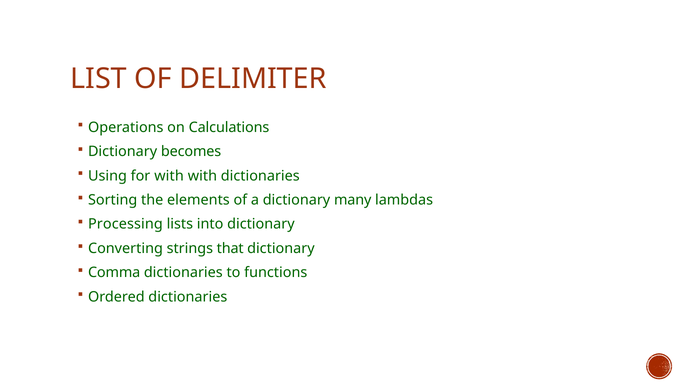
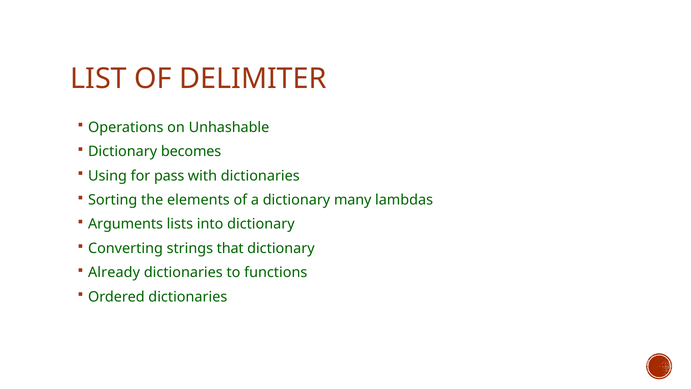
Calculations: Calculations -> Unhashable
for with: with -> pass
Processing: Processing -> Arguments
Comma: Comma -> Already
